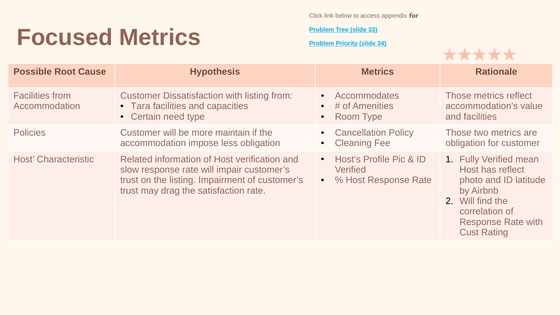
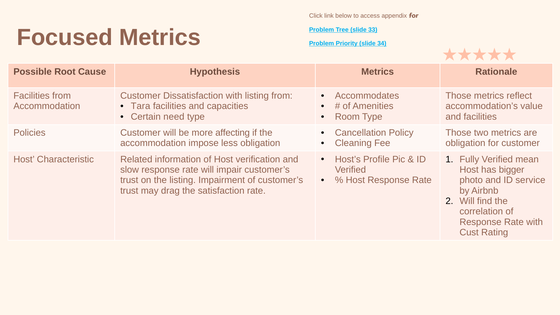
maintain: maintain -> affecting
has reflect: reflect -> bigger
latitude: latitude -> service
